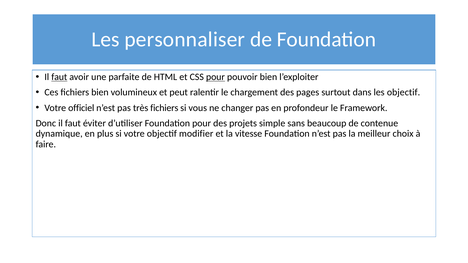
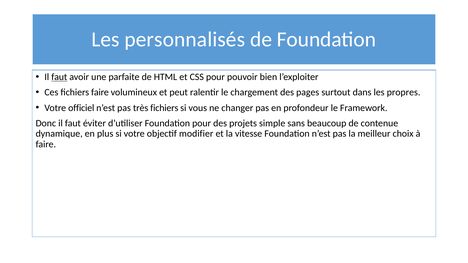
personnaliser: personnaliser -> personnalisés
pour at (215, 77) underline: present -> none
fichiers bien: bien -> faire
les objectif: objectif -> propres
